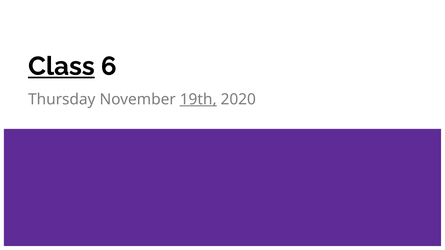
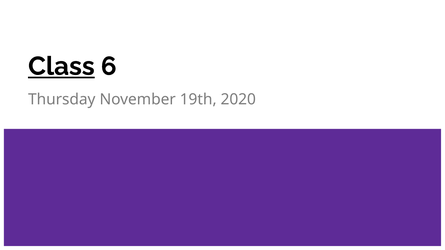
19th underline: present -> none
